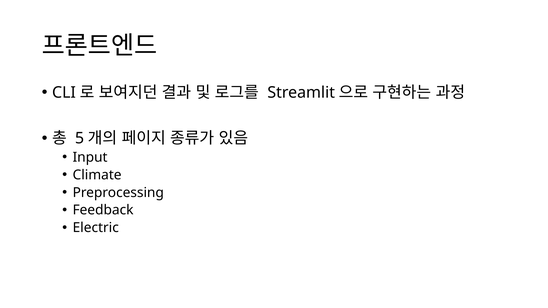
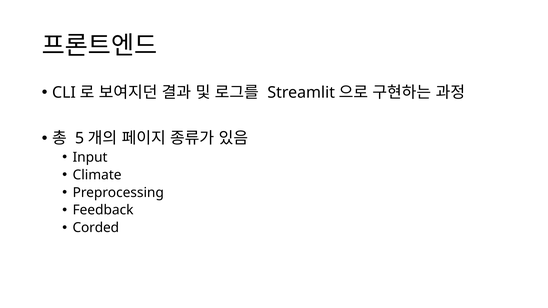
Electric: Electric -> Corded
